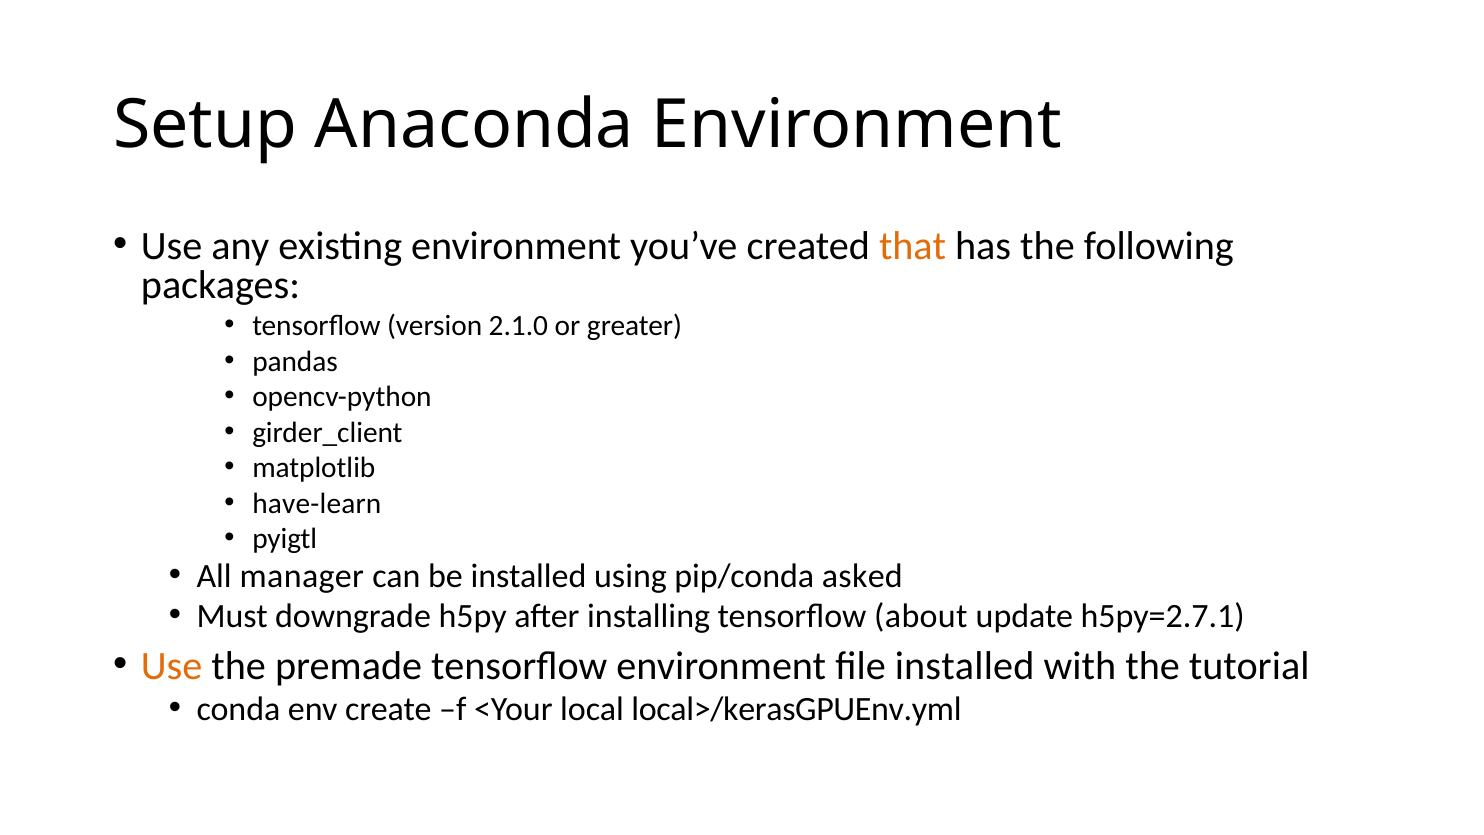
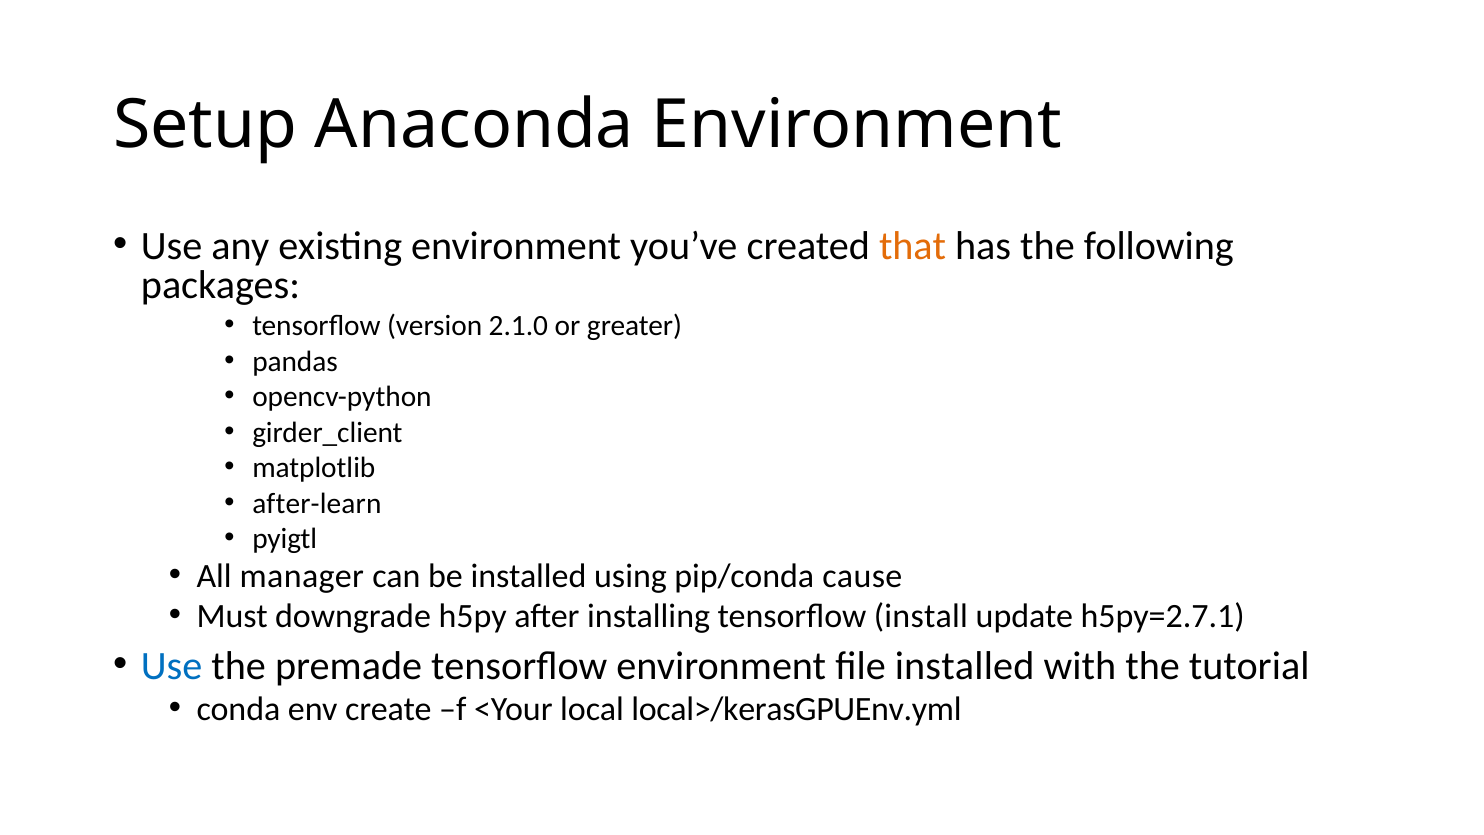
have-learn: have-learn -> after-learn
asked: asked -> cause
about: about -> install
Use at (172, 666) colour: orange -> blue
